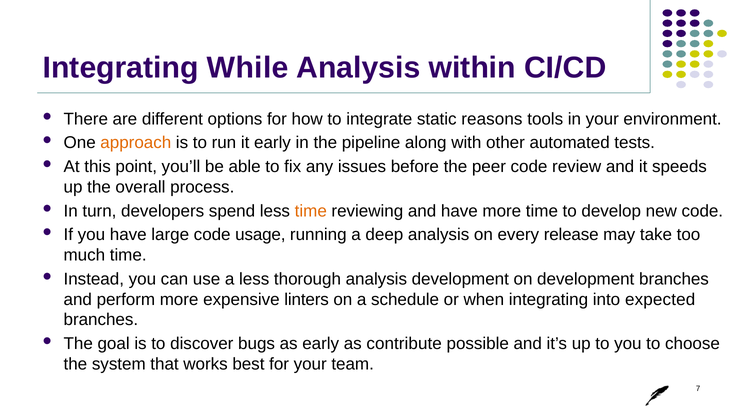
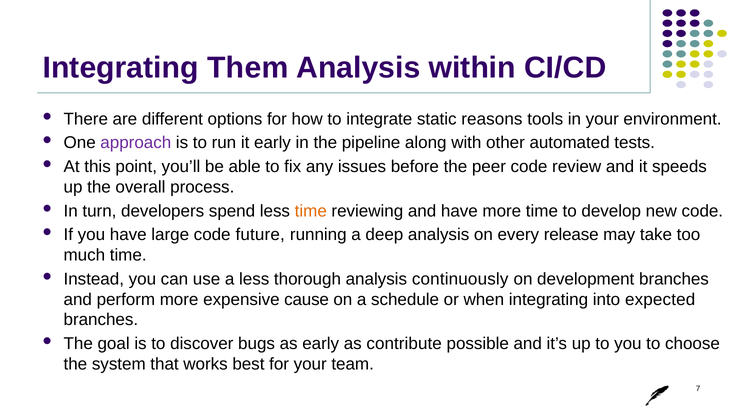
While: While -> Them
approach colour: orange -> purple
usage: usage -> future
analysis development: development -> continuously
linters: linters -> cause
